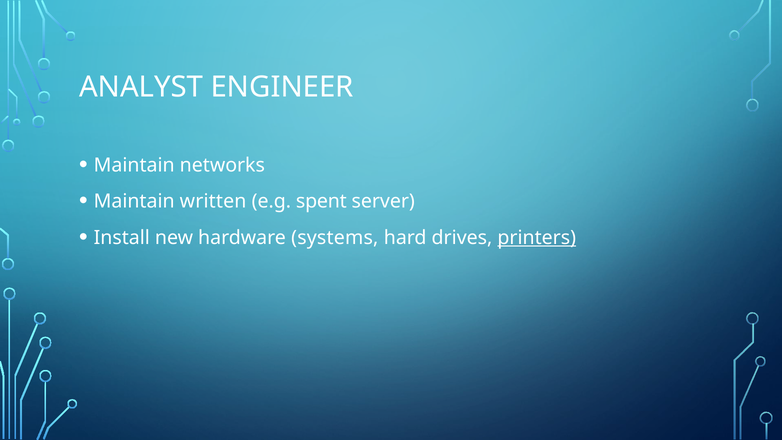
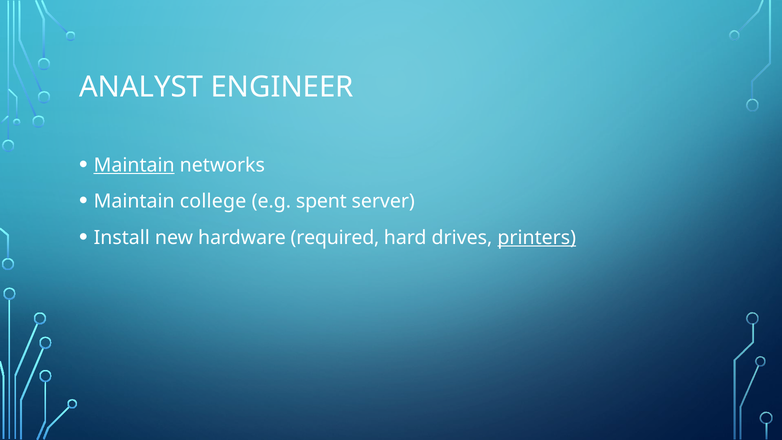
Maintain at (134, 165) underline: none -> present
written: written -> college
systems: systems -> required
